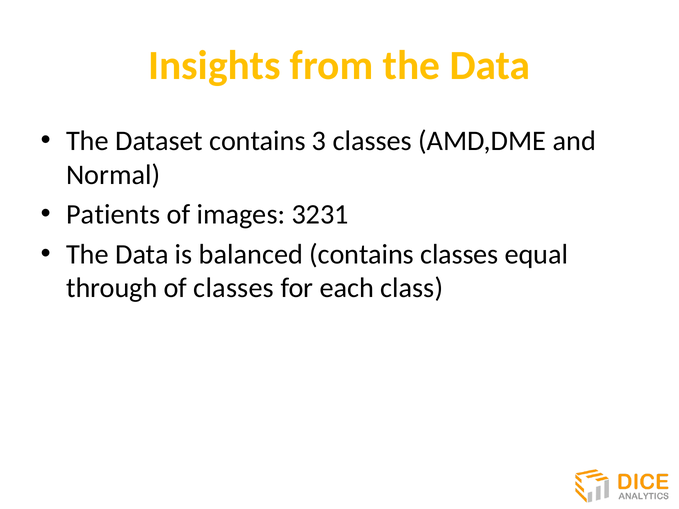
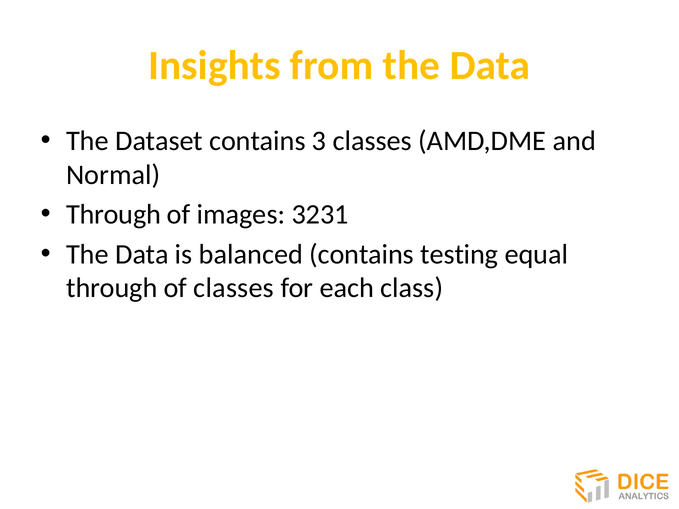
Patients at (113, 215): Patients -> Through
contains classes: classes -> testing
